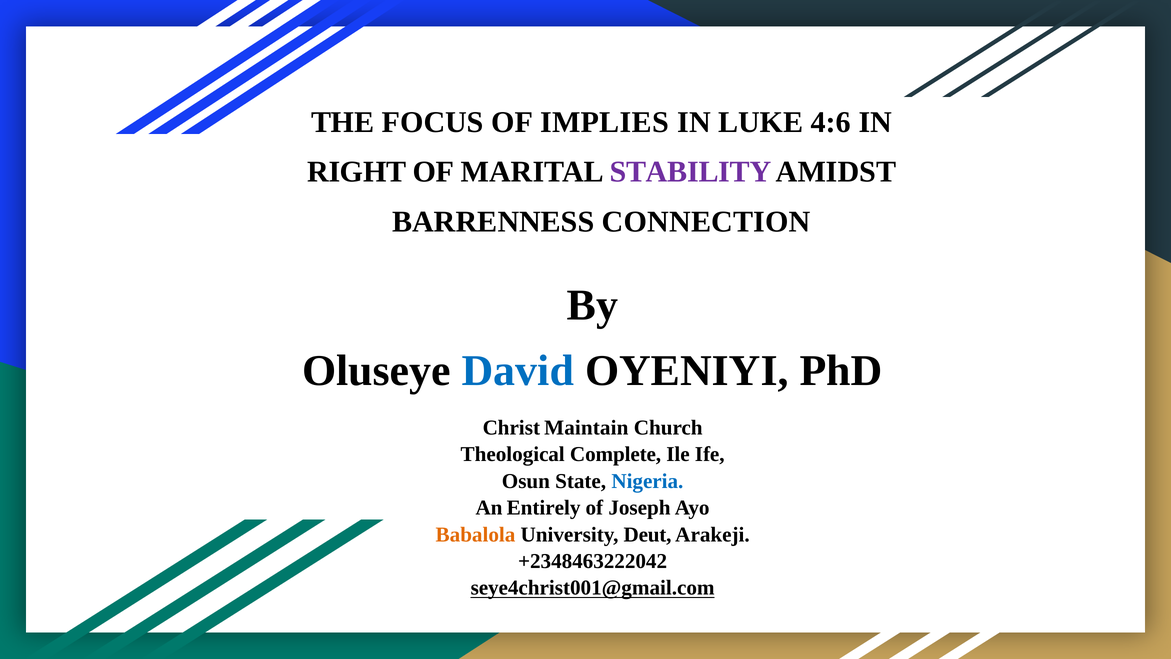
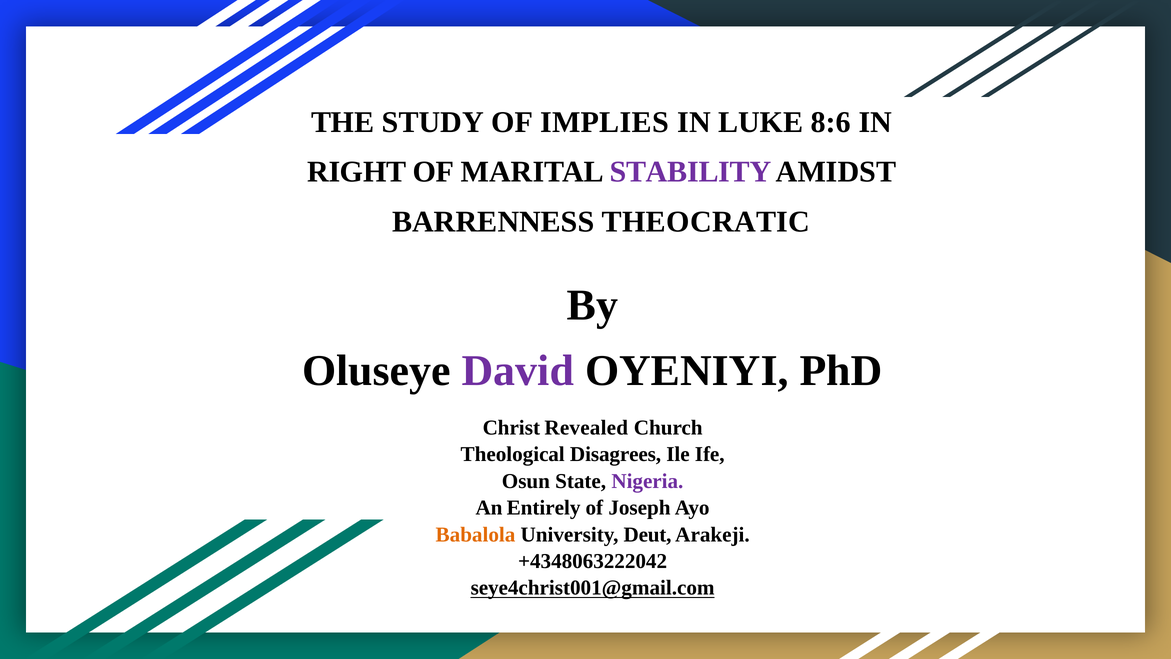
FOCUS: FOCUS -> STUDY
4:6: 4:6 -> 8:6
CONNECTION: CONNECTION -> THEOCRATIC
David colour: blue -> purple
Maintain: Maintain -> Revealed
Complete: Complete -> Disagrees
Nigeria colour: blue -> purple
+2348463222042: +2348463222042 -> +4348063222042
